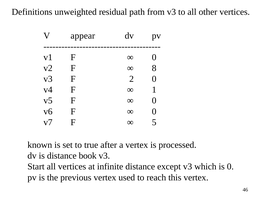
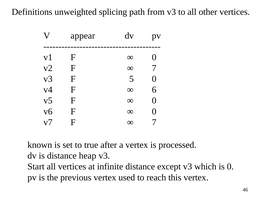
residual: residual -> splicing
8 at (154, 68): 8 -> 7
2: 2 -> 5
1: 1 -> 6
5 at (154, 122): 5 -> 7
book: book -> heap
